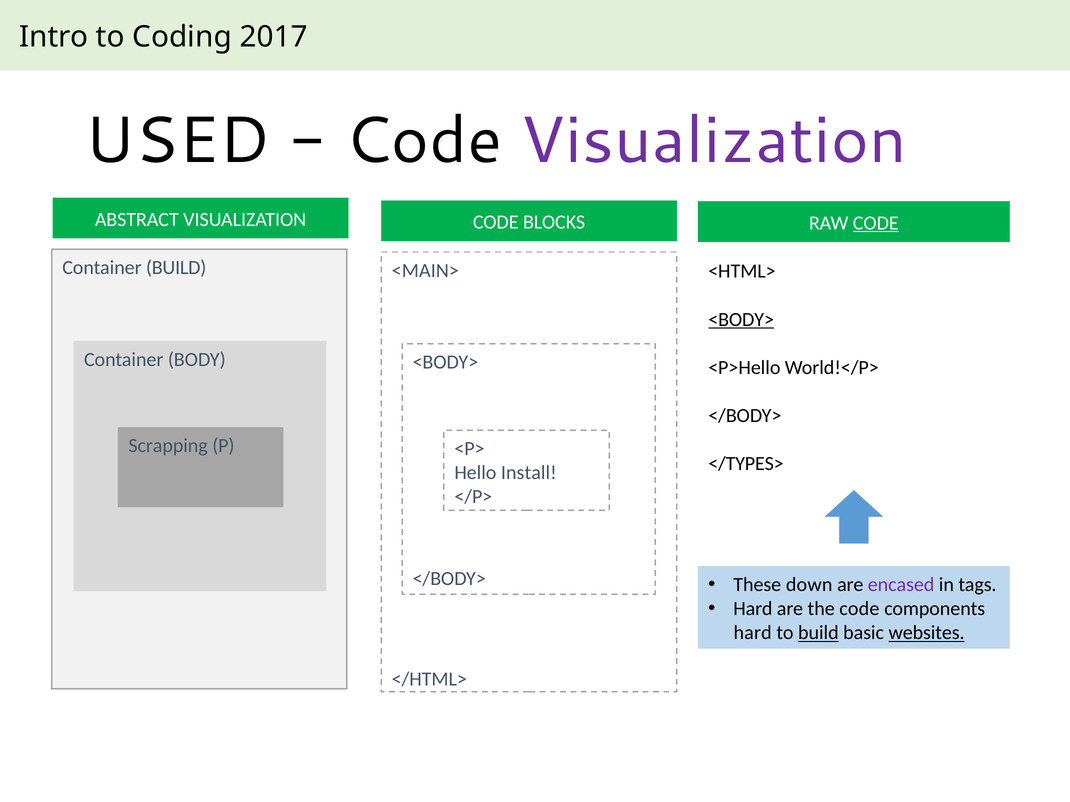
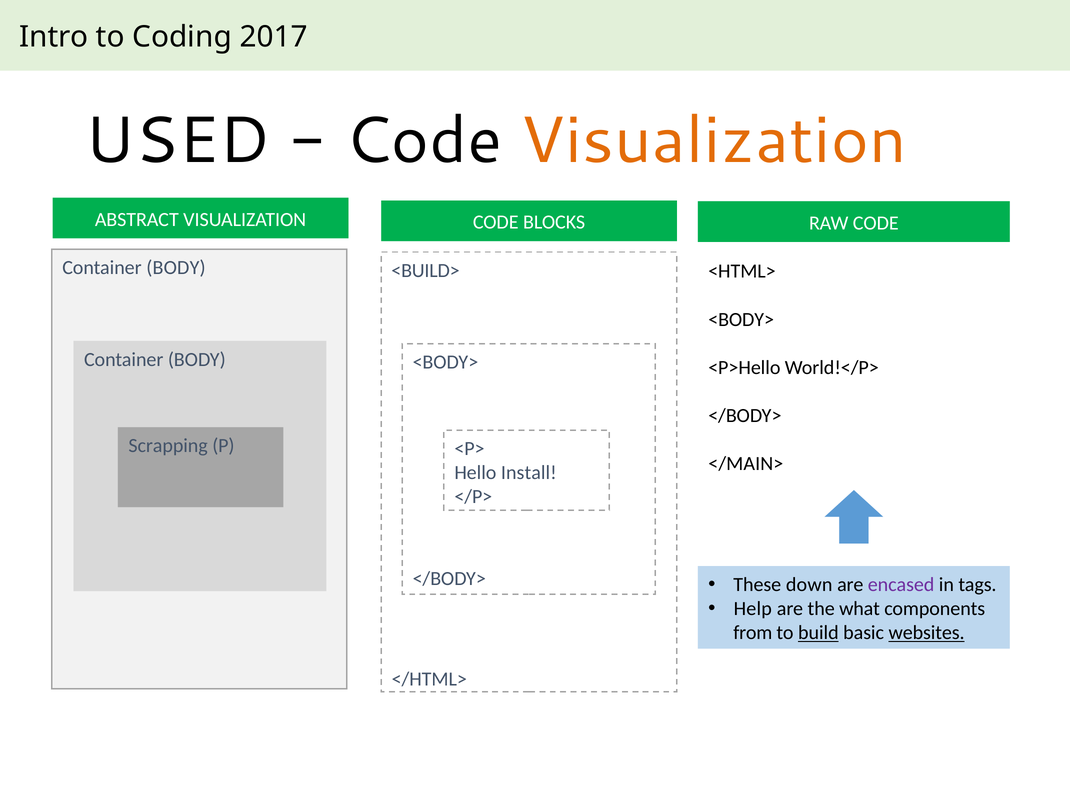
Visualization at (714, 141) colour: purple -> orange
CODE at (876, 223) underline: present -> none
BUILD at (176, 268): BUILD -> BODY
<MAIN>: <MAIN> -> <BUILD>
<BODY> at (741, 320) underline: present -> none
</TYPES>: </TYPES> -> </MAIN>
Hard at (753, 609): Hard -> Help
the code: code -> what
hard at (753, 633): hard -> from
